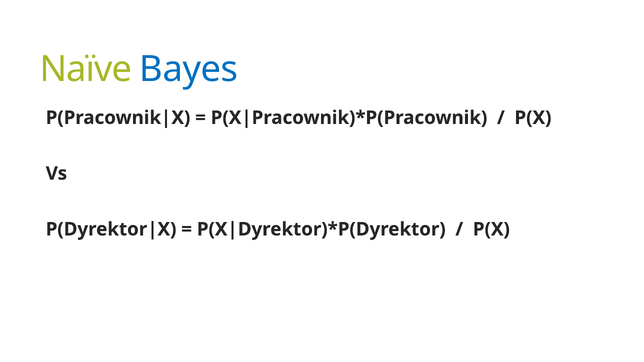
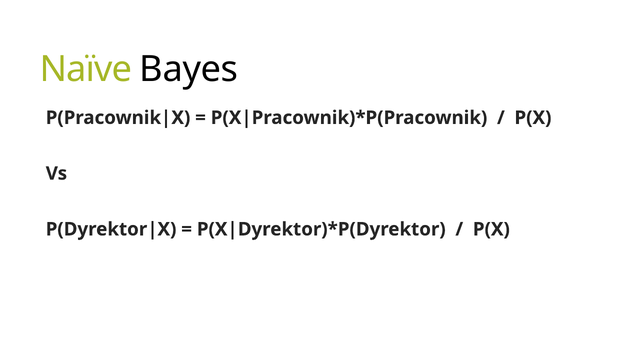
Bayes colour: blue -> black
